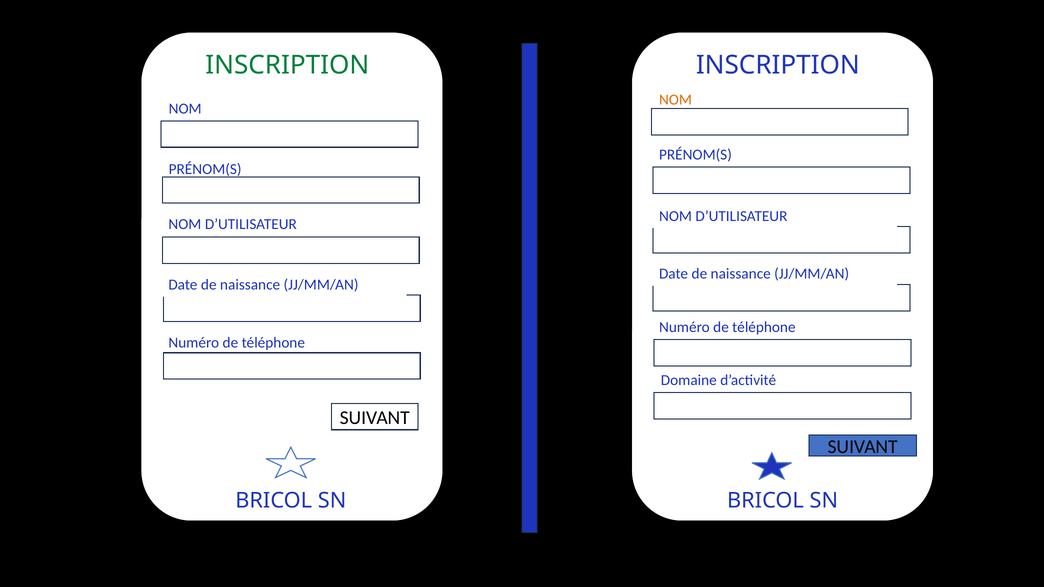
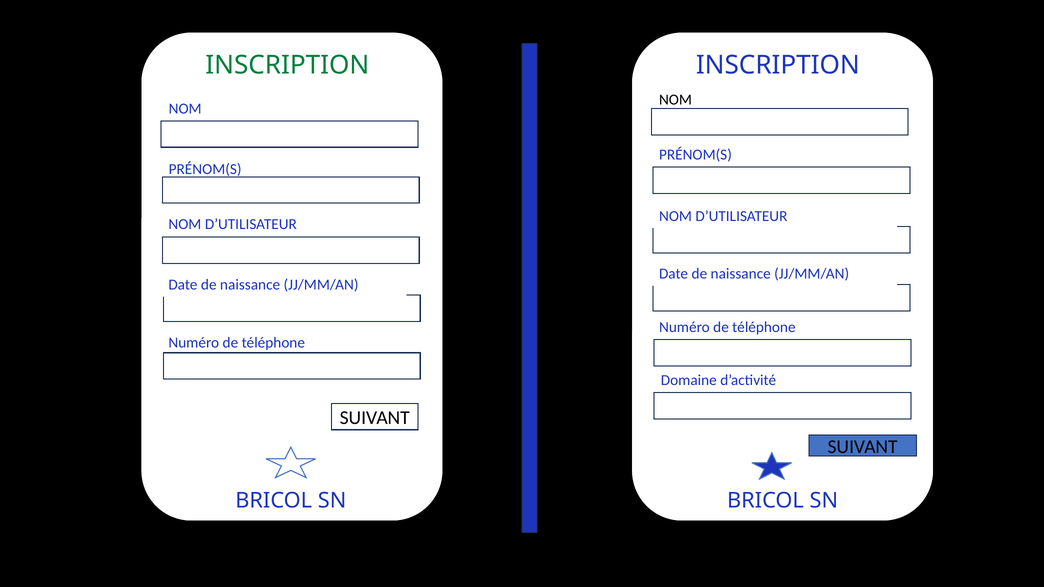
NOM at (675, 100) colour: orange -> black
